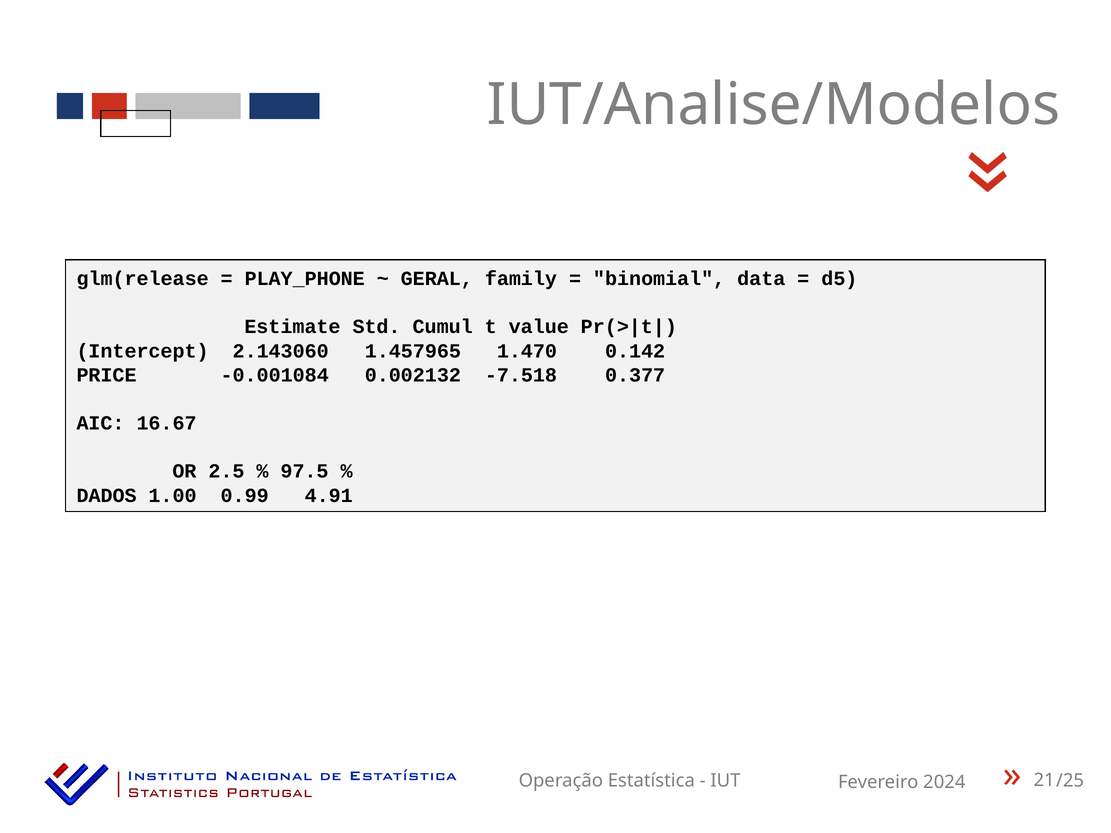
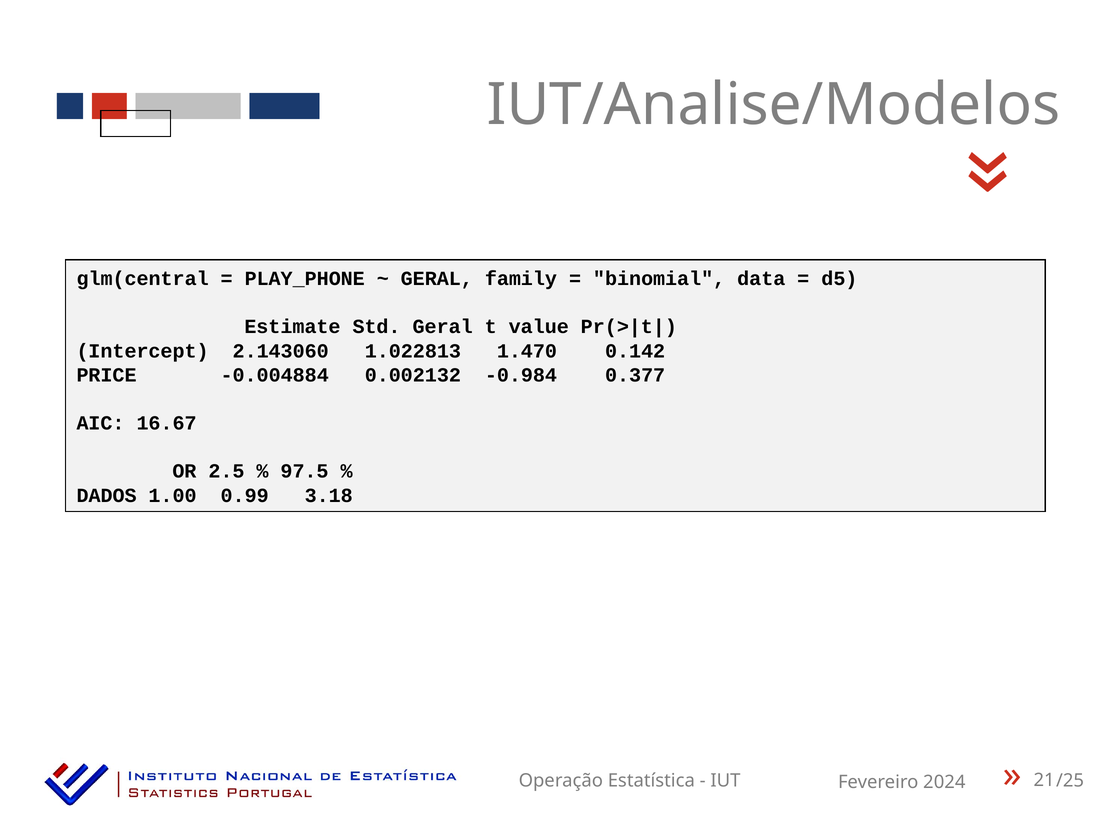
glm(release: glm(release -> glm(central
Std Cumul: Cumul -> Geral
1.457965: 1.457965 -> 1.022813
-0.001084: -0.001084 -> -0.004884
-7.518: -7.518 -> -0.984
4.91: 4.91 -> 3.18
